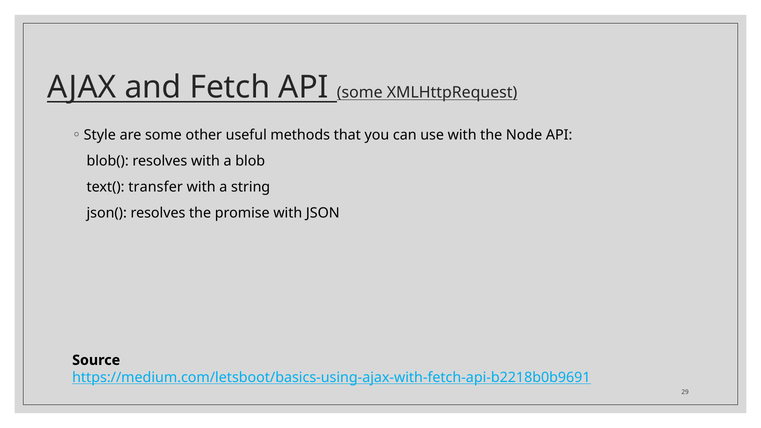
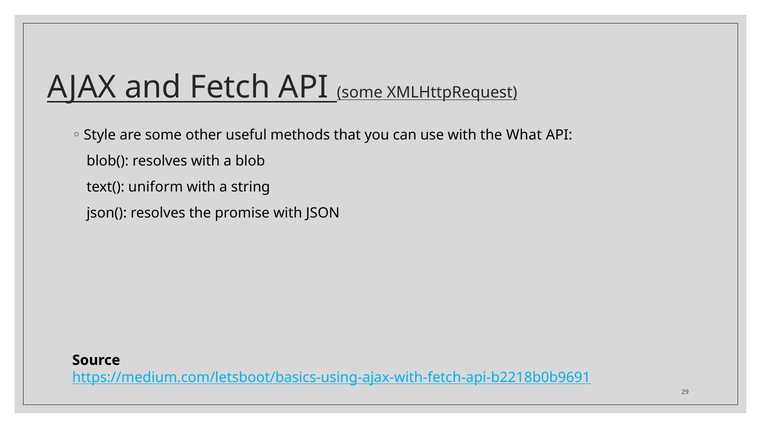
Node: Node -> What
transfer: transfer -> uniform
